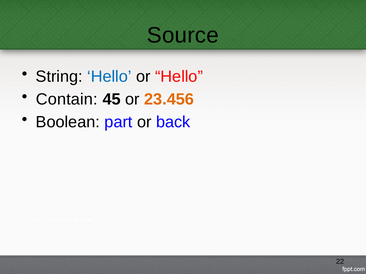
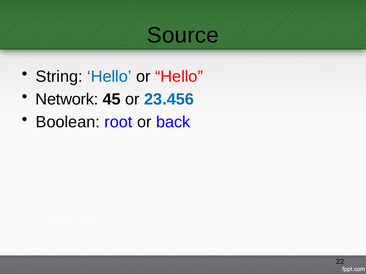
Contain: Contain -> Network
23.456 colour: orange -> blue
part: part -> root
